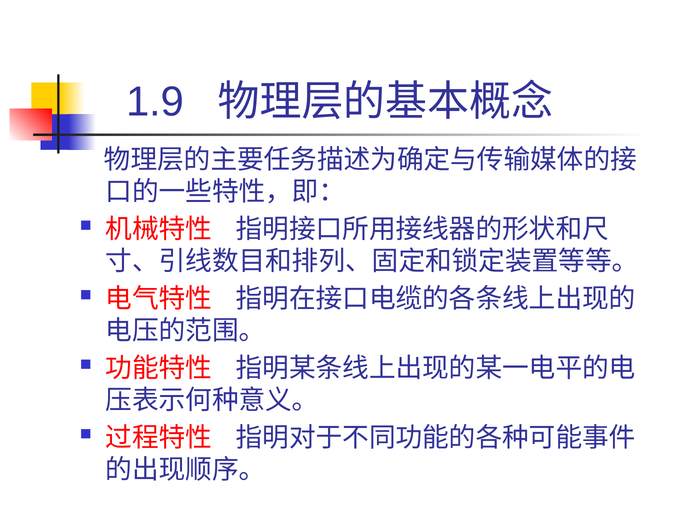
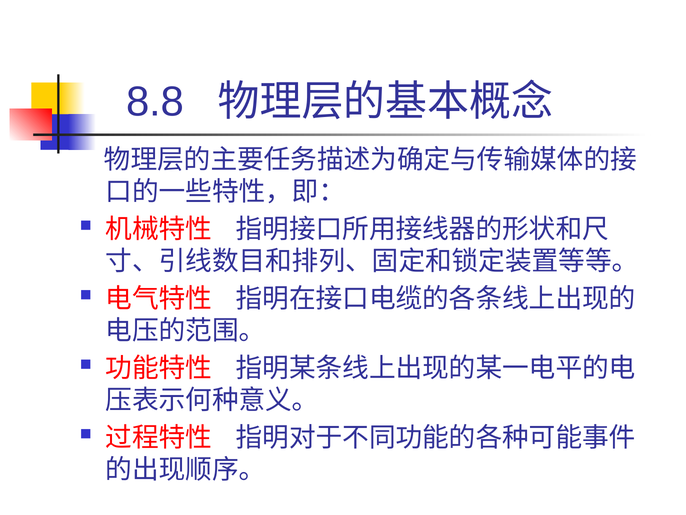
1.9: 1.9 -> 8.8
